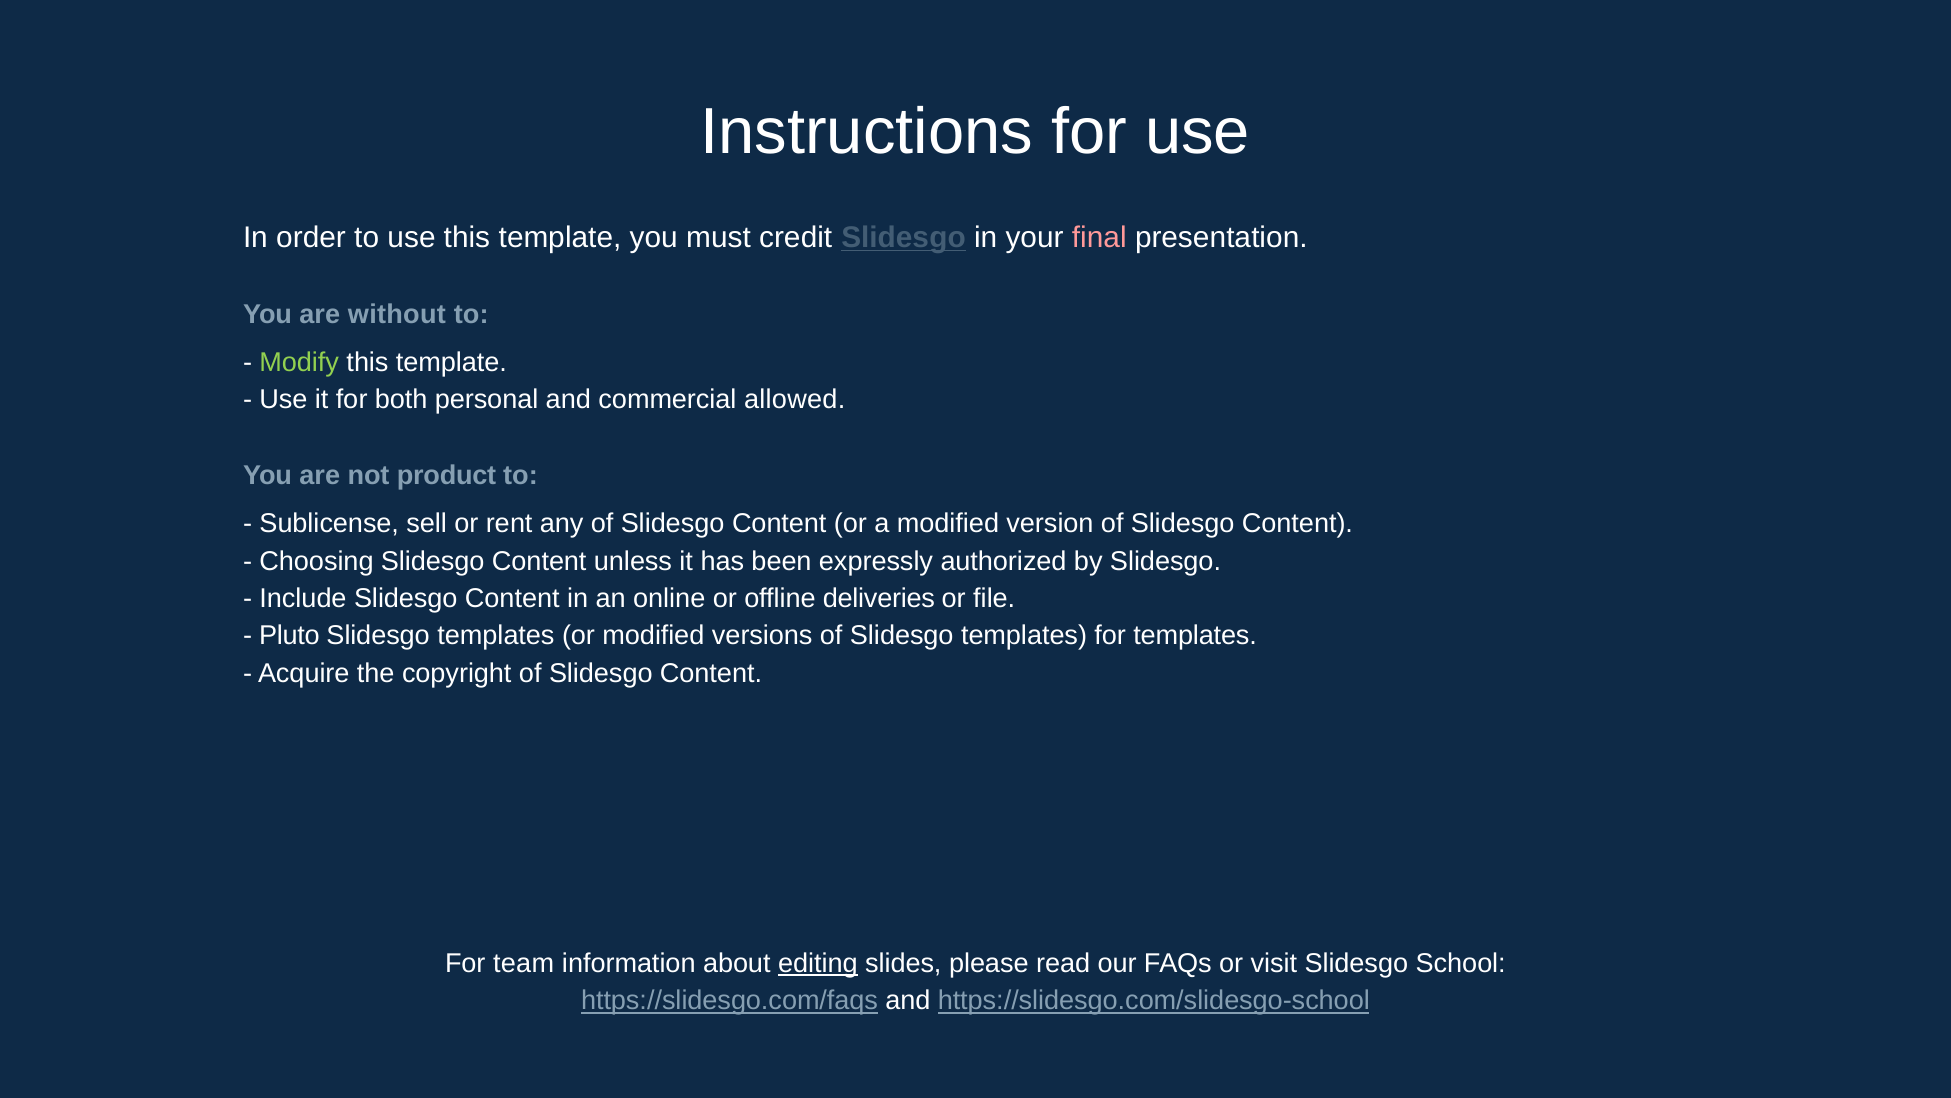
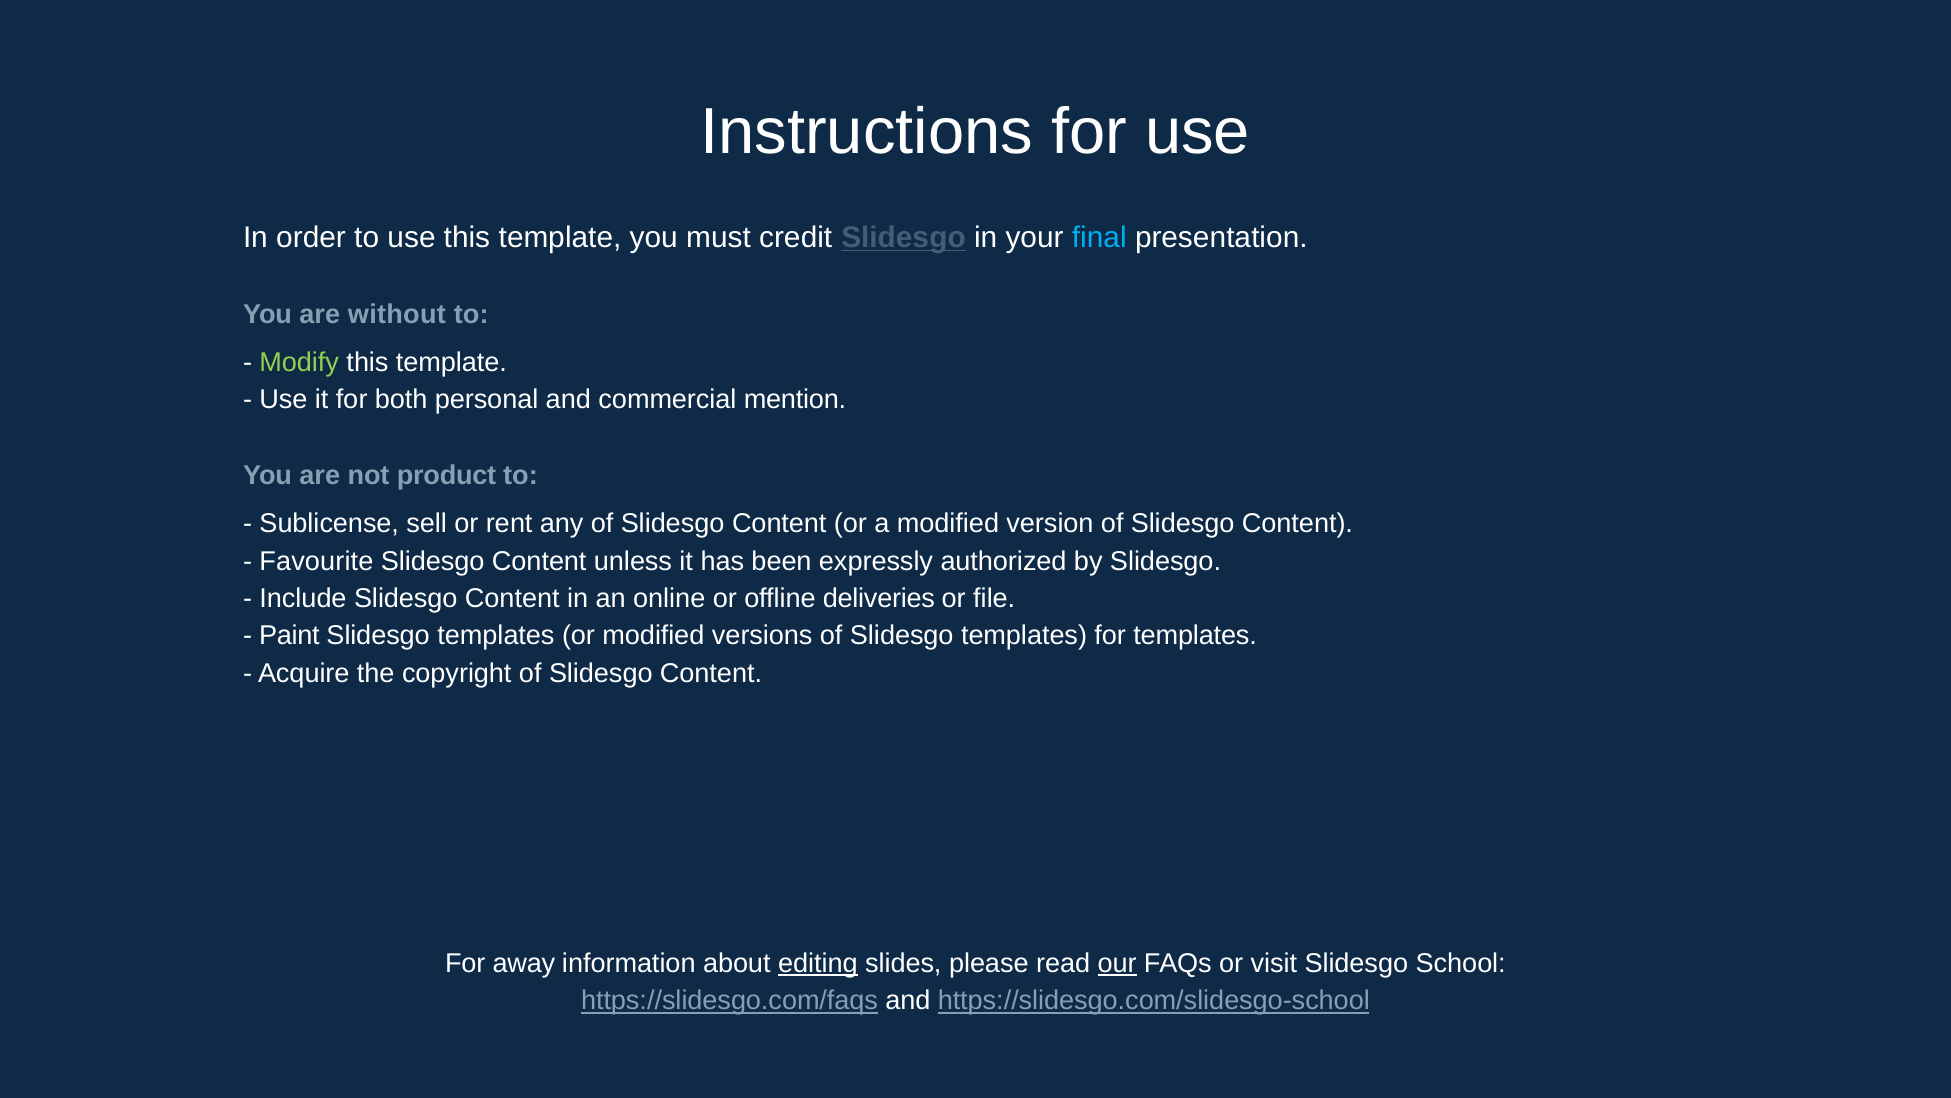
final colour: pink -> light blue
allowed: allowed -> mention
Choosing: Choosing -> Favourite
Pluto: Pluto -> Paint
team: team -> away
our underline: none -> present
